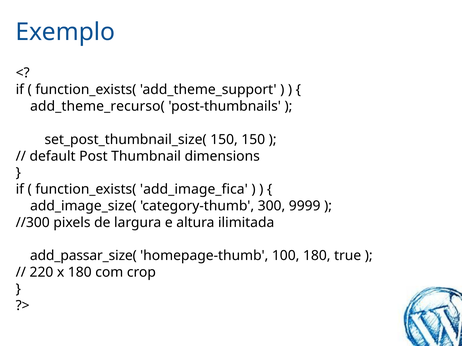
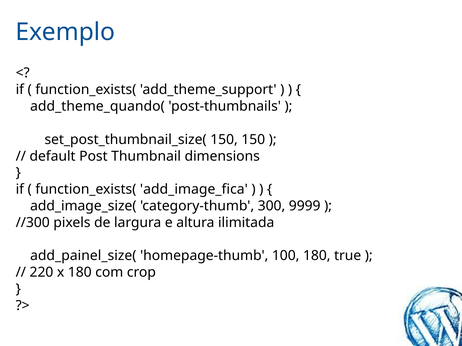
add_theme_recurso(: add_theme_recurso( -> add_theme_quando(
add_passar_size(: add_passar_size( -> add_painel_size(
